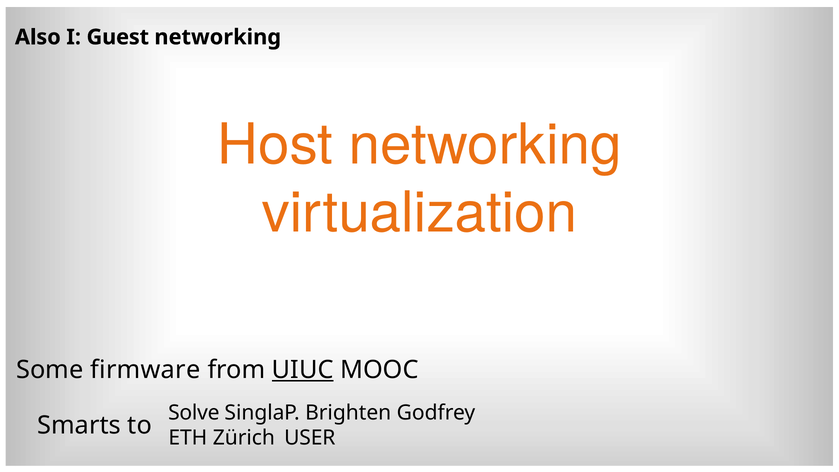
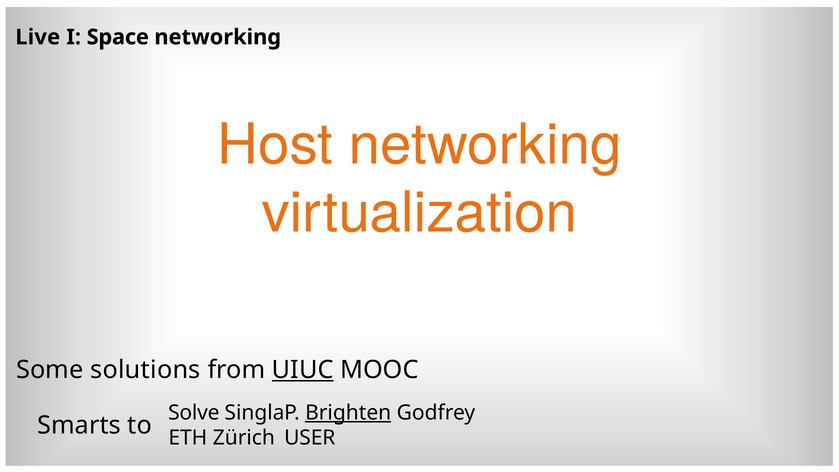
Also: Also -> Live
Guest: Guest -> Space
firmware: firmware -> solutions
Brighten underline: none -> present
